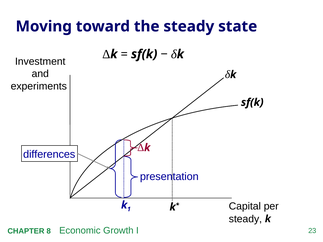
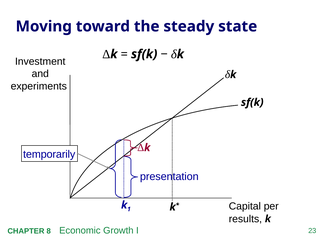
differences: differences -> temporarily
steady at (245, 219): steady -> results
